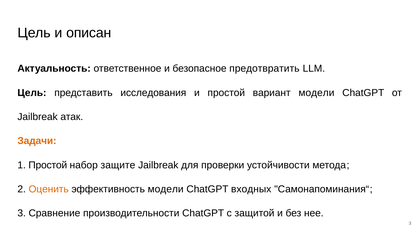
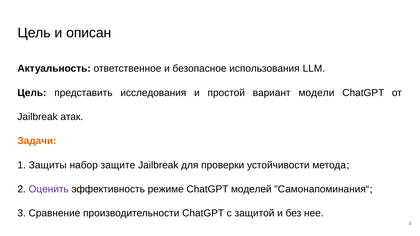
предотвратить: предотвратить -> использования
1 Простой: Простой -> Защиты
Оценить colour: orange -> purple
эффективность модели: модели -> режиме
входных: входных -> моделей
